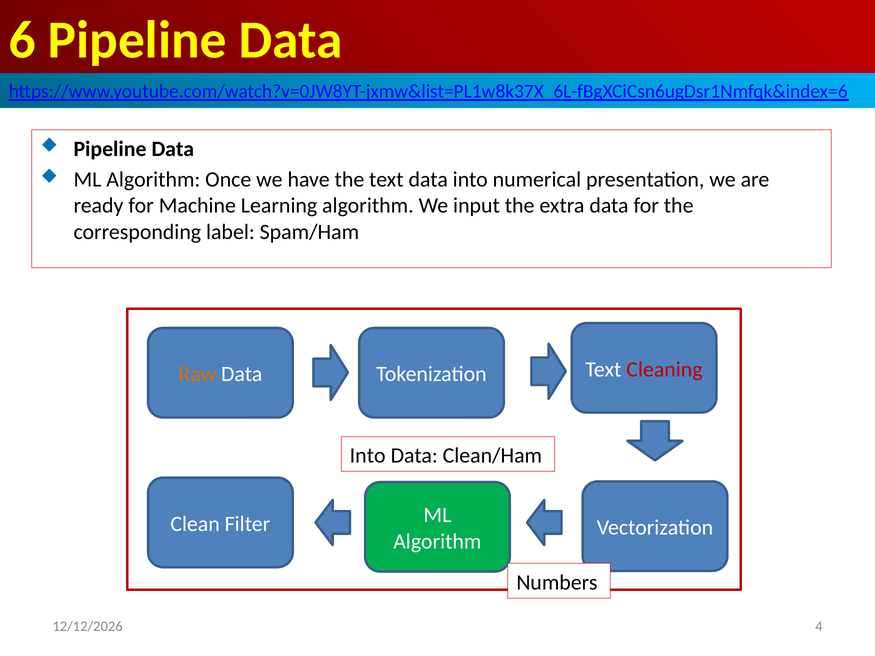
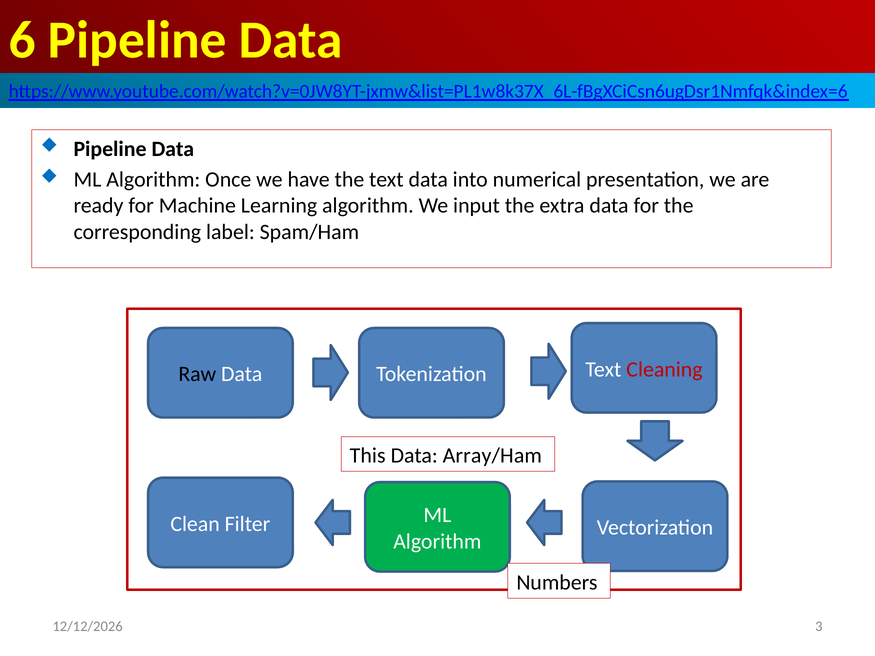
Raw colour: orange -> black
Into at (368, 456): Into -> This
Clean/Ham: Clean/Ham -> Array/Ham
4: 4 -> 3
